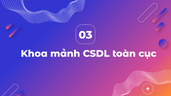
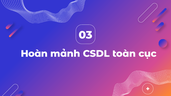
Khoa: Khoa -> Hoàn
